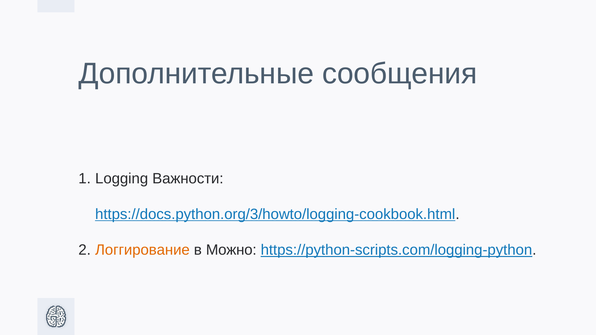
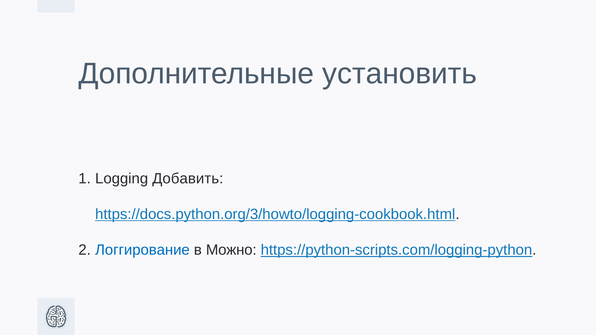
сообщения: сообщения -> установить
Важности: Важности -> Добавить
Логгирование colour: orange -> blue
